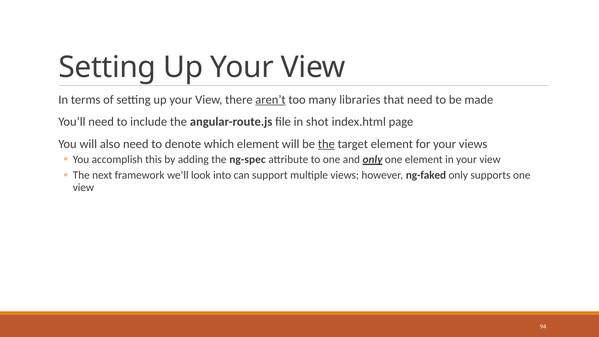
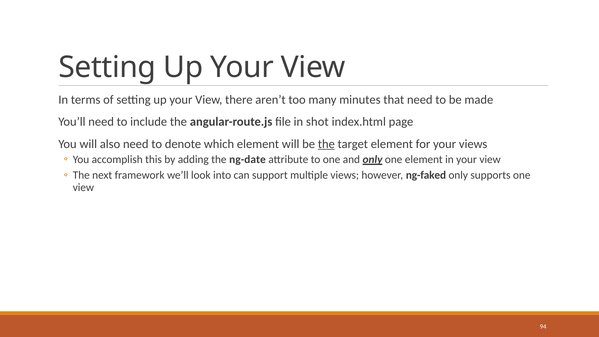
aren’t underline: present -> none
libraries: libraries -> minutes
ng-spec: ng-spec -> ng-date
